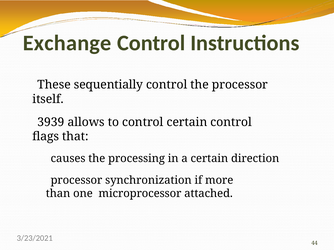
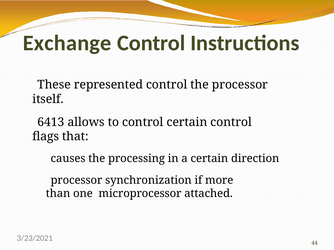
sequentially: sequentially -> represented
3939: 3939 -> 6413
